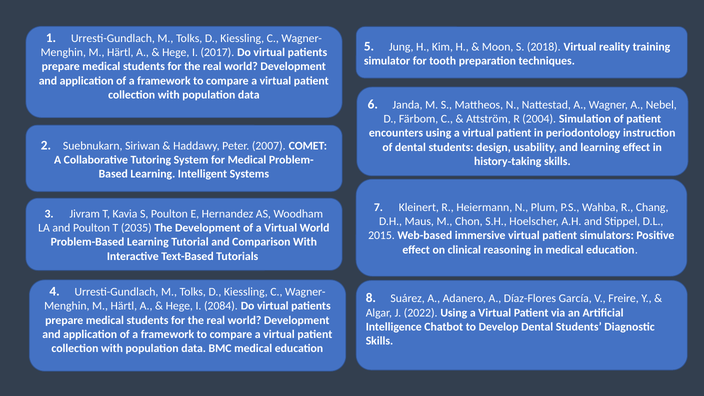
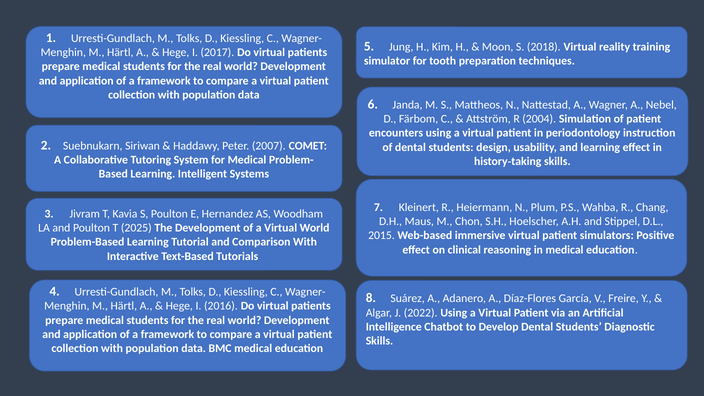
2035: 2035 -> 2025
2084: 2084 -> 2016
